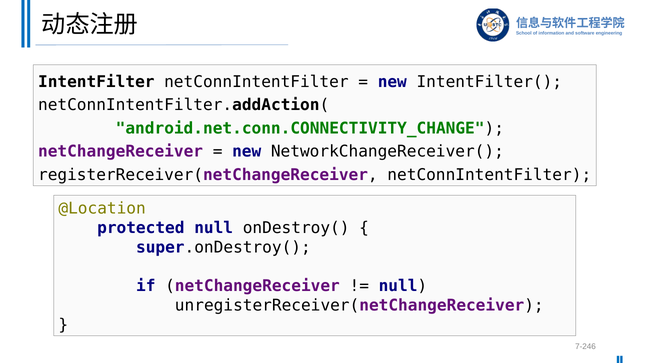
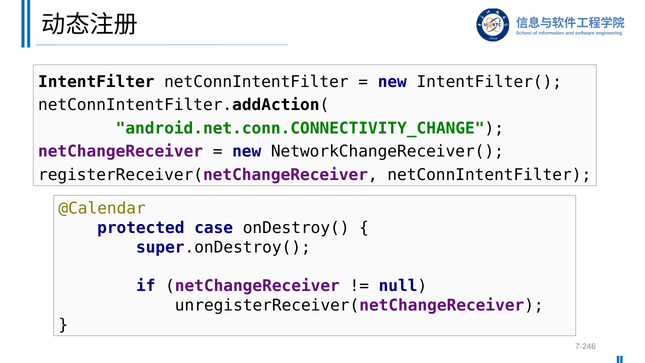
@Location: @Location -> @Calendar
protected null: null -> case
